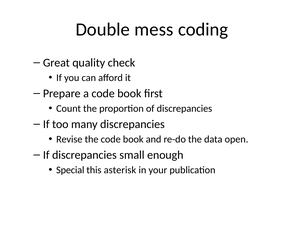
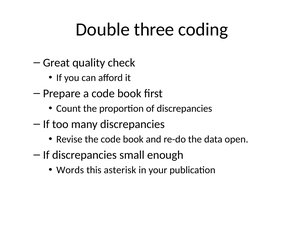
mess: mess -> three
Special: Special -> Words
